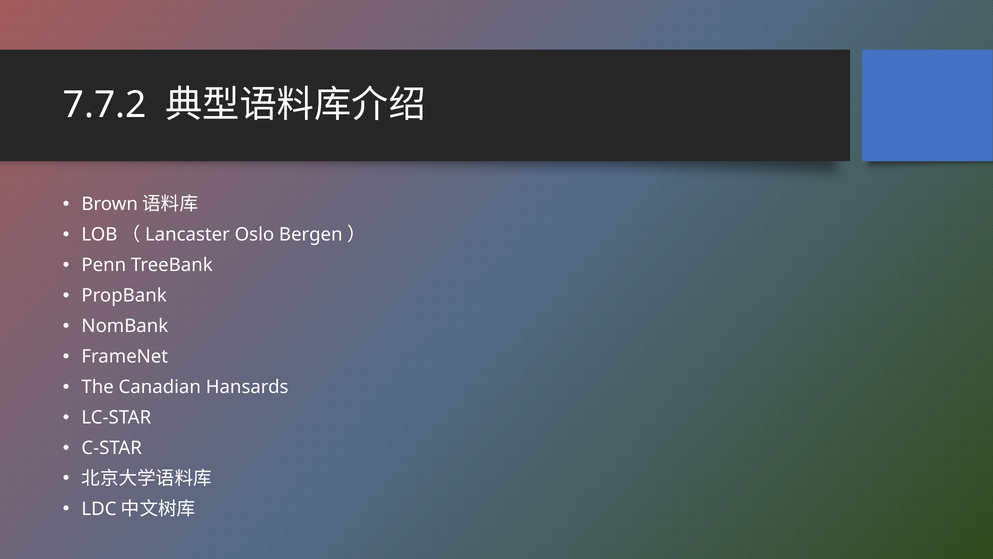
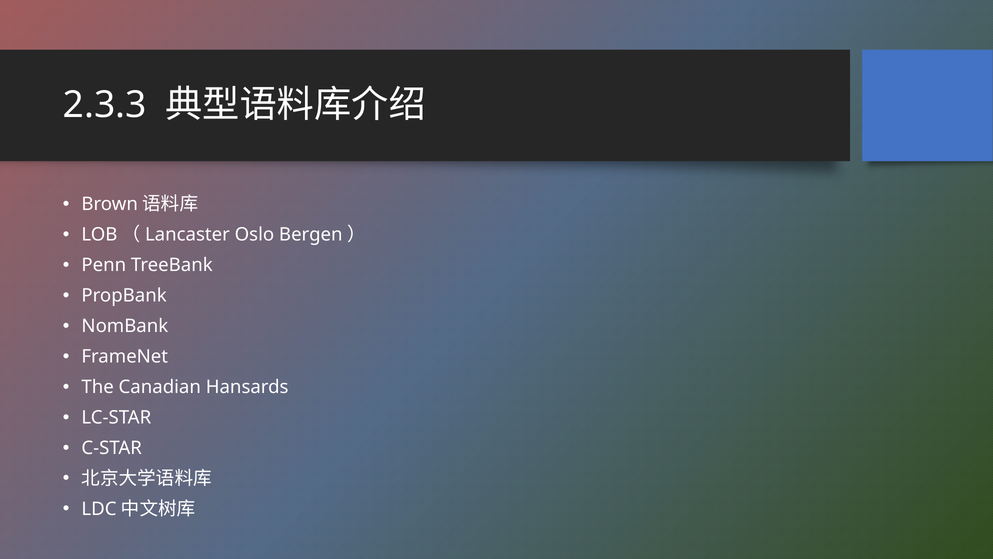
7.7.2: 7.7.2 -> 2.3.3
